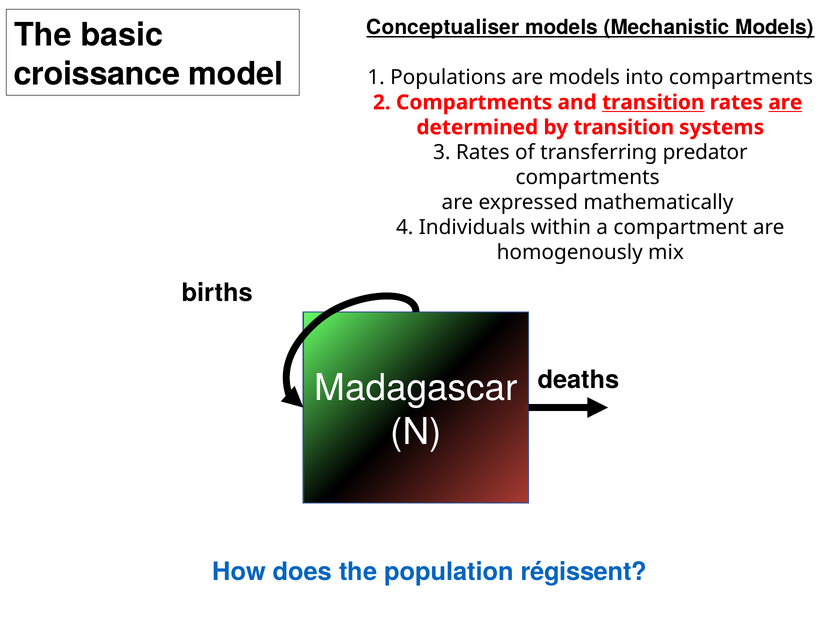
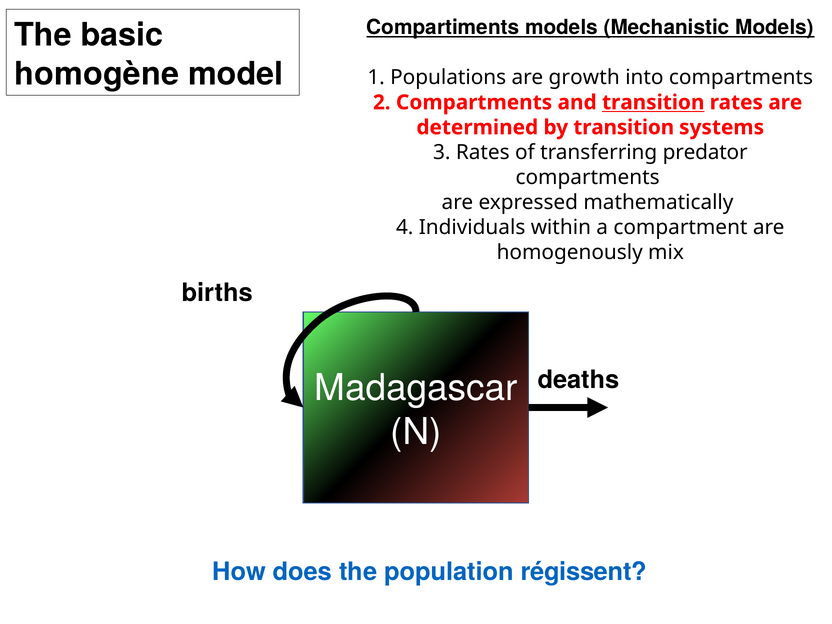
Conceptualiser: Conceptualiser -> Compartiments
croissance: croissance -> homogène
are models: models -> growth
are at (785, 102) underline: present -> none
